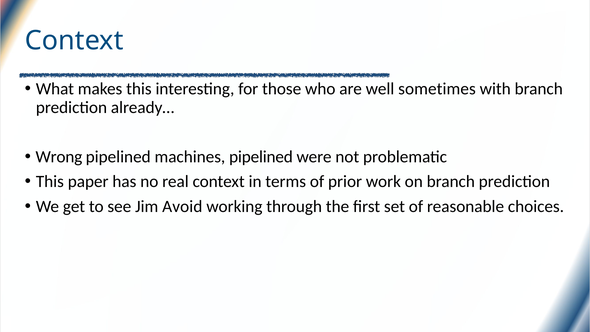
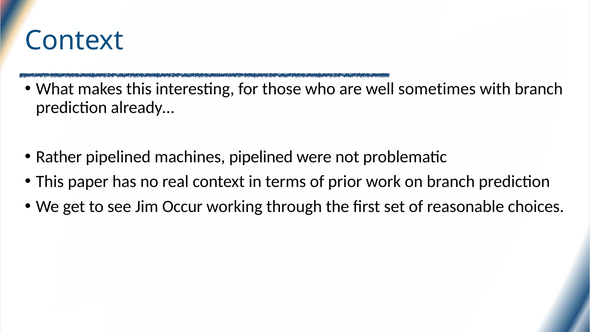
Wrong: Wrong -> Rather
Avoid: Avoid -> Occur
